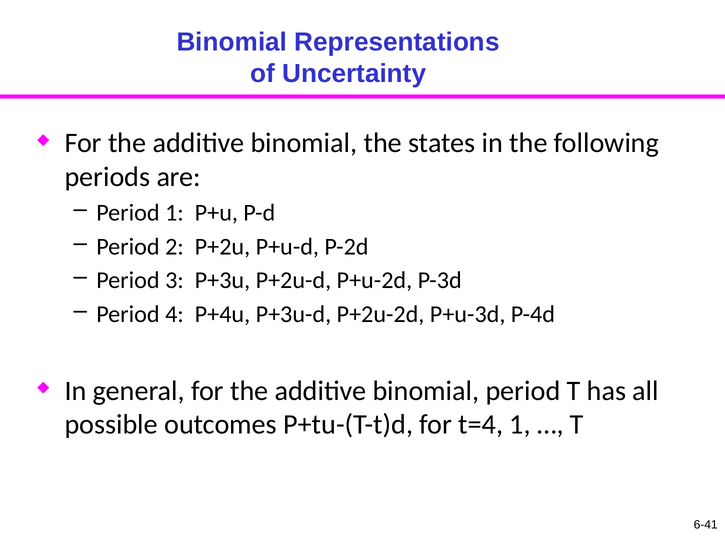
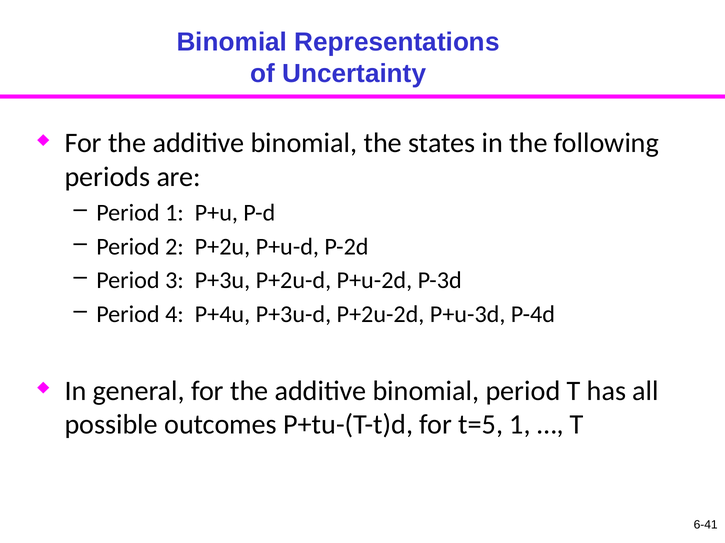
t=4: t=4 -> t=5
